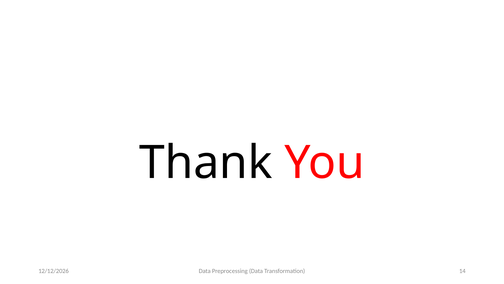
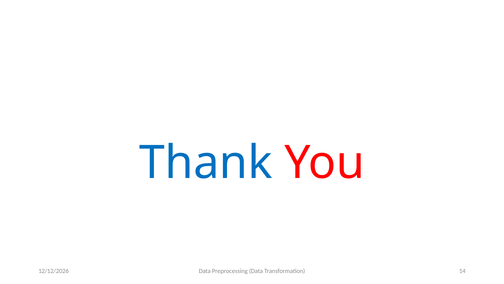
Thank colour: black -> blue
